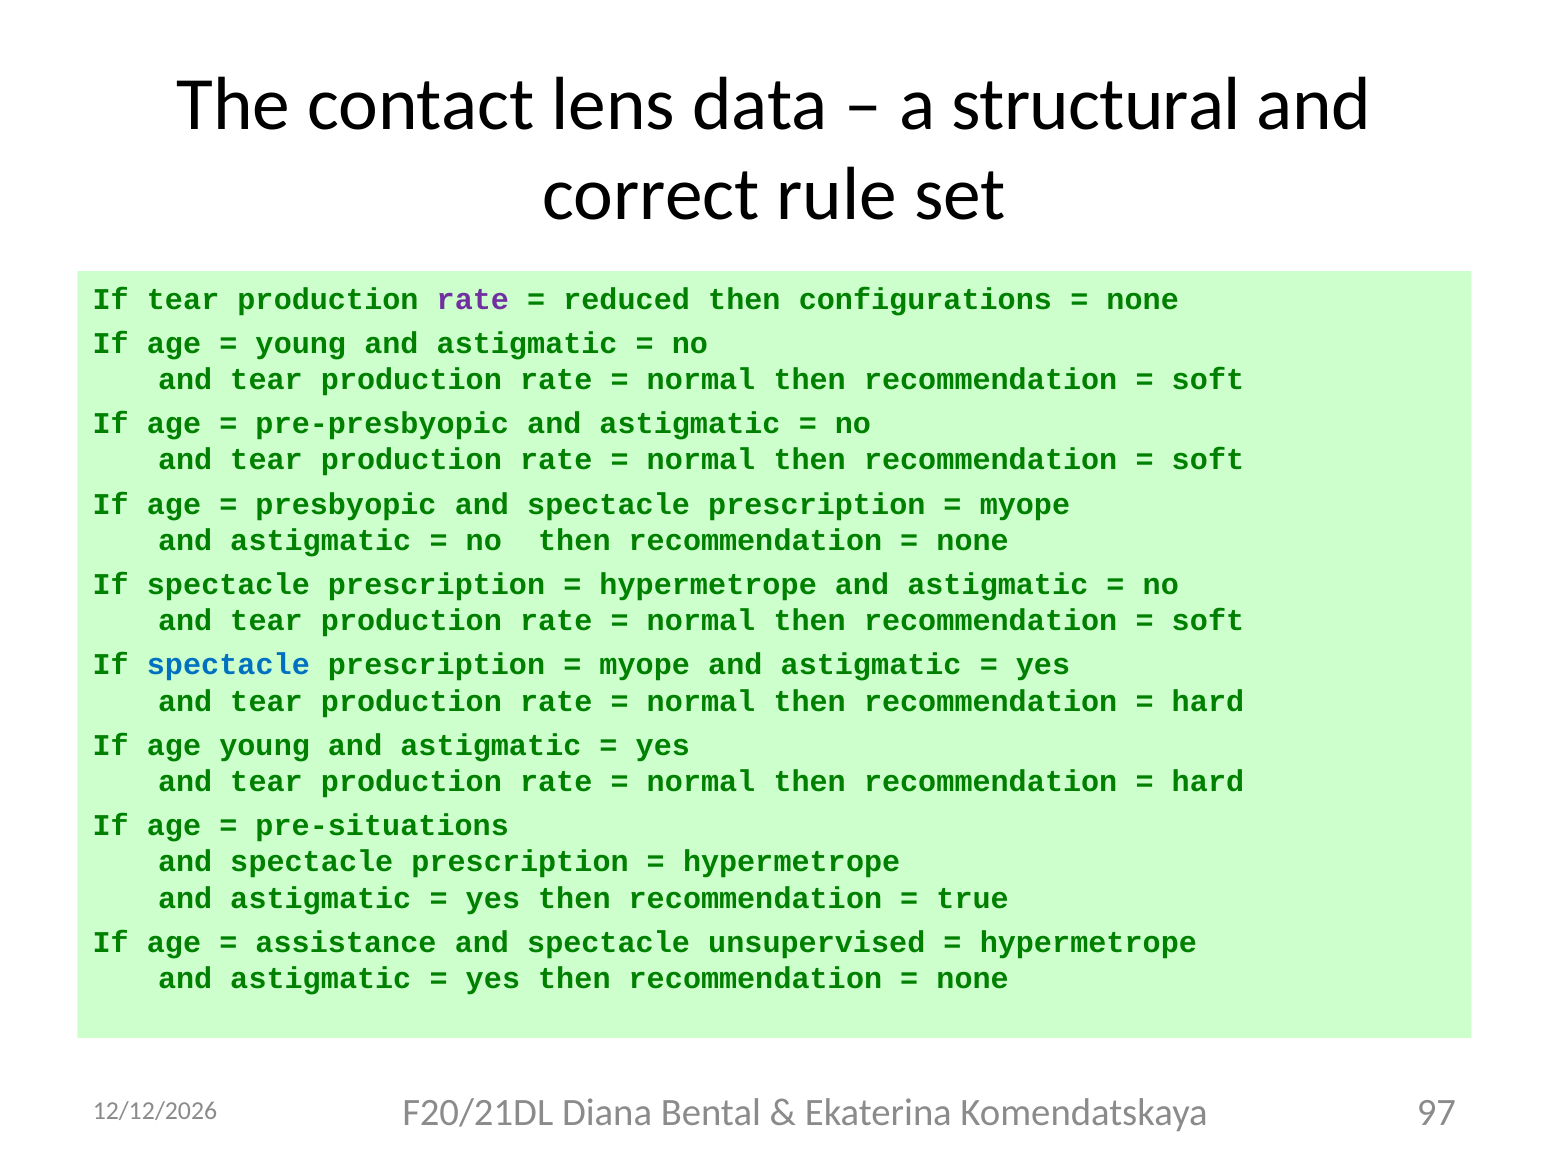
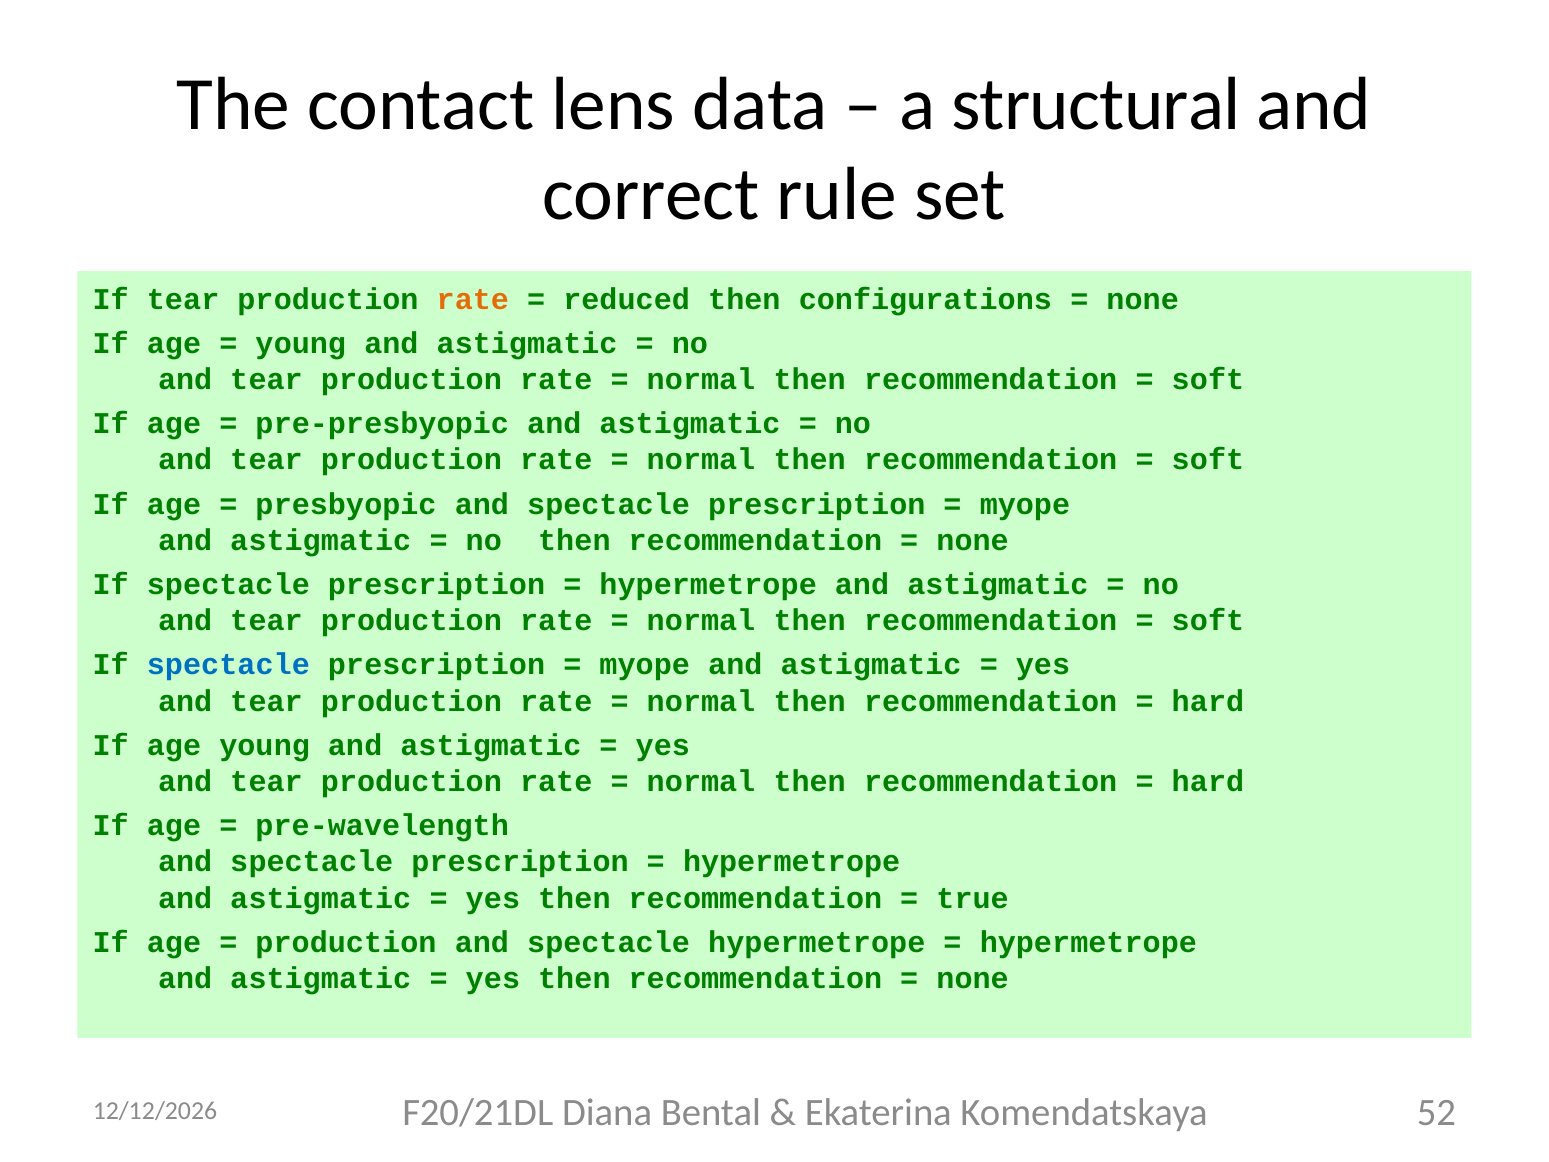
rate at (473, 299) colour: purple -> orange
pre-situations: pre-situations -> pre-wavelength
assistance at (346, 942): assistance -> production
spectacle unsupervised: unsupervised -> hypermetrope
97: 97 -> 52
